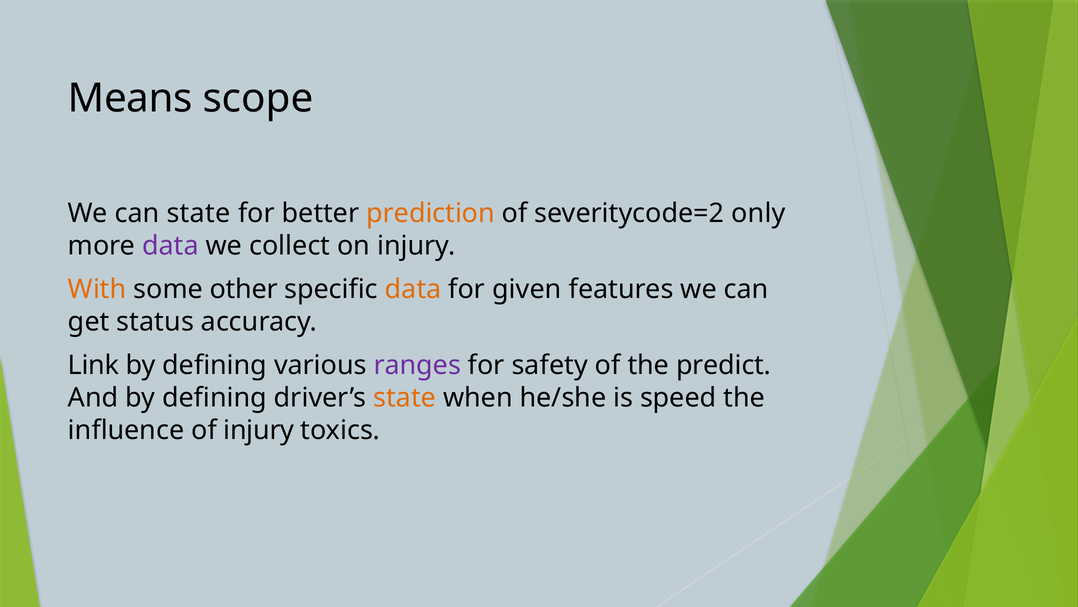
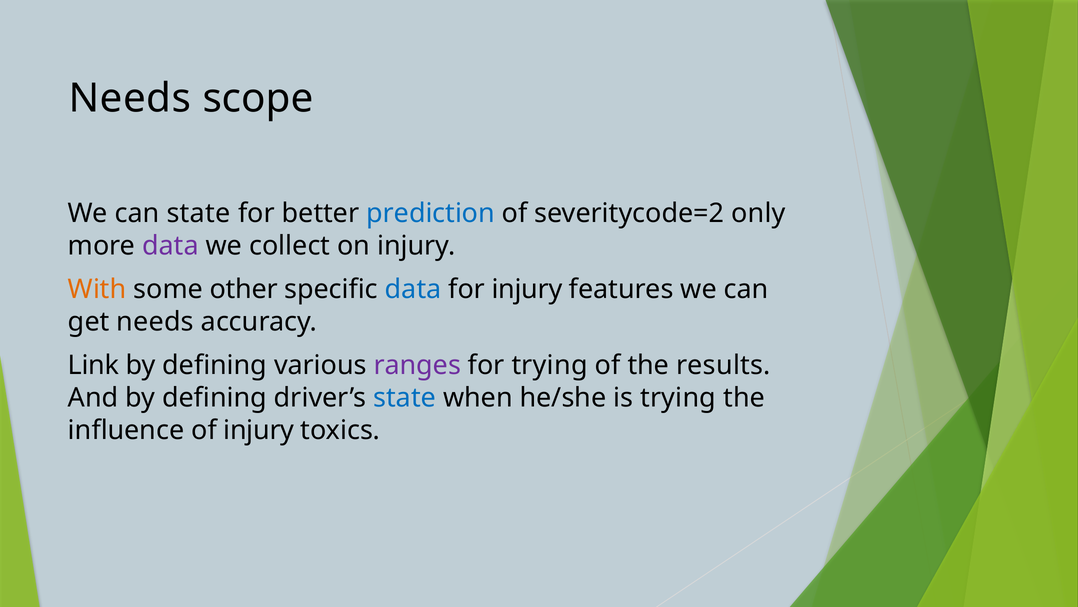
Means at (130, 98): Means -> Needs
prediction colour: orange -> blue
data at (413, 289) colour: orange -> blue
for given: given -> injury
get status: status -> needs
for safety: safety -> trying
predict: predict -> results
state at (405, 397) colour: orange -> blue
is speed: speed -> trying
